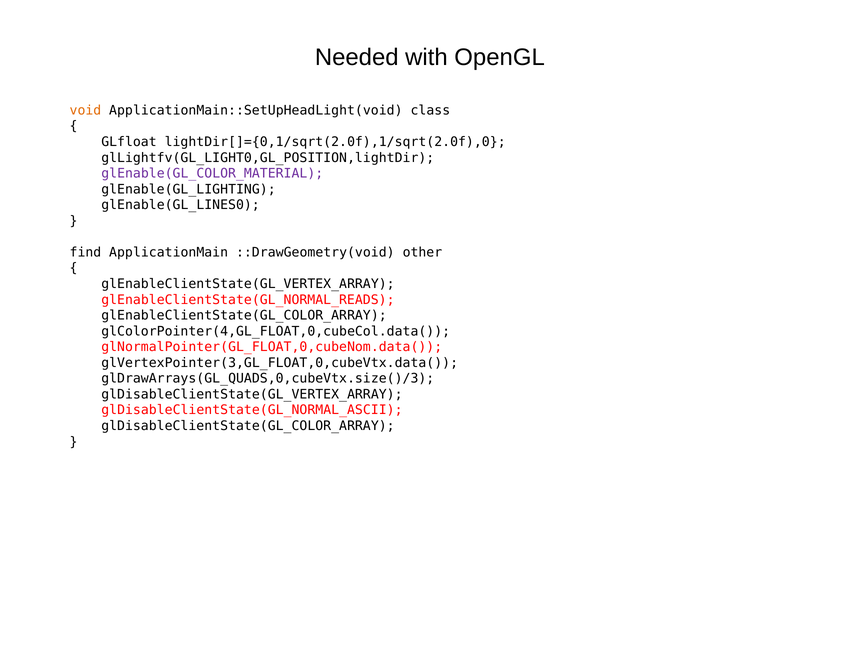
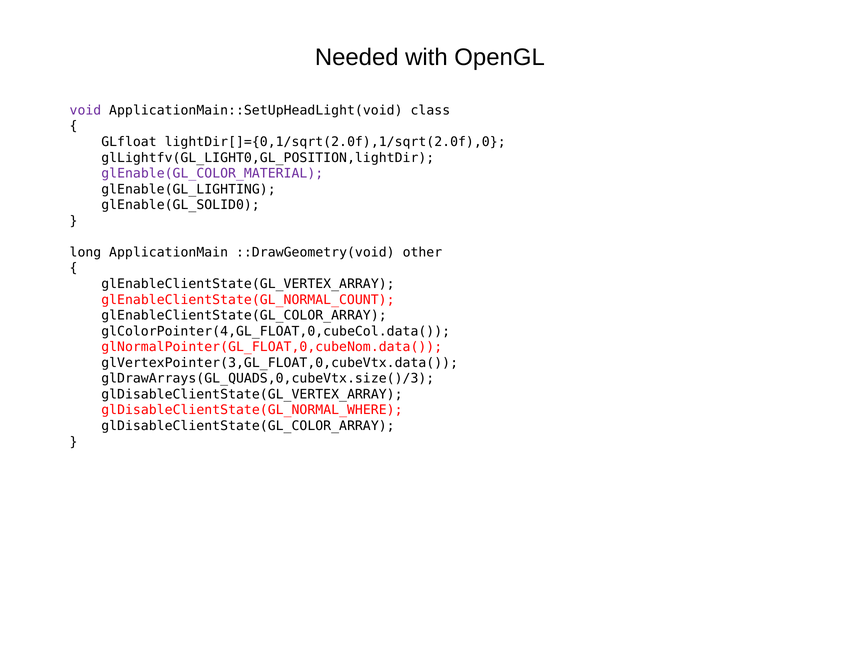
void colour: orange -> purple
glEnable(GL_LINES0: glEnable(GL_LINES0 -> glEnable(GL_SOLID0
find: find -> long
glEnableClientState(GL_NORMAL_READS: glEnableClientState(GL_NORMAL_READS -> glEnableClientState(GL_NORMAL_COUNT
glDisableClientState(GL_NORMAL_ASCII: glDisableClientState(GL_NORMAL_ASCII -> glDisableClientState(GL_NORMAL_WHERE
